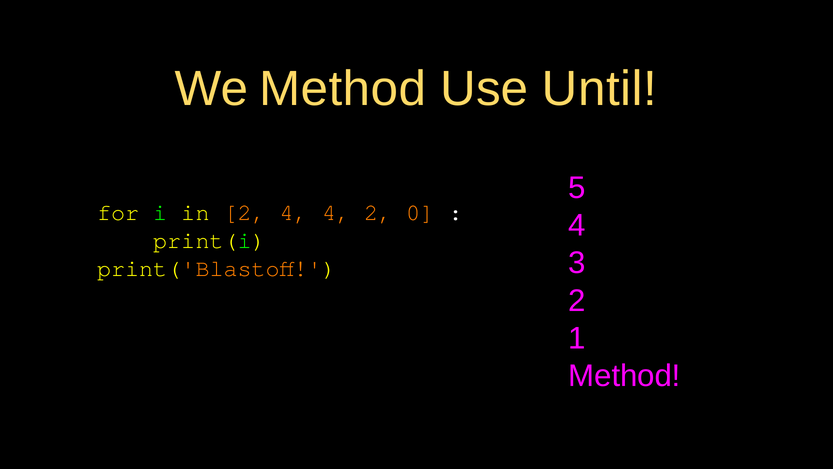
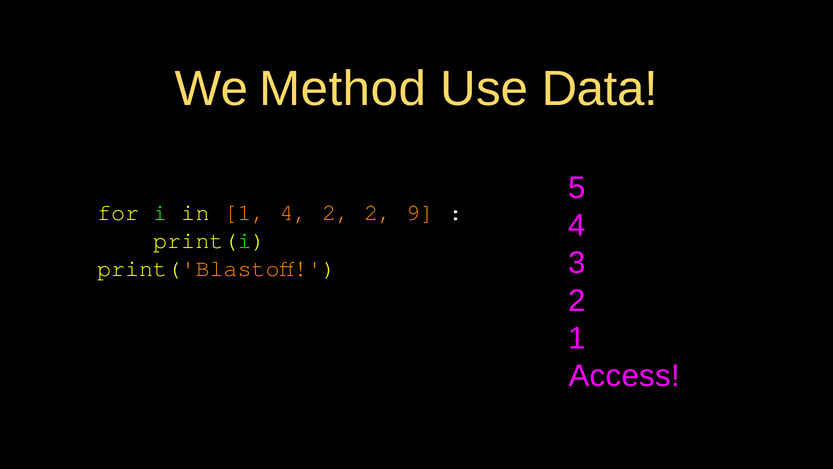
Until: Until -> Data
in 2: 2 -> 1
4 4: 4 -> 2
0: 0 -> 9
Method at (624, 375): Method -> Access
